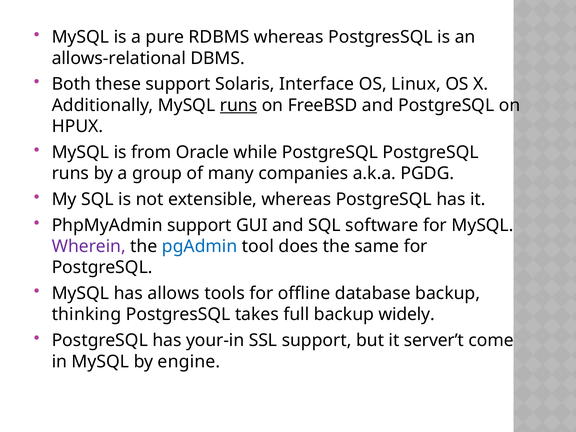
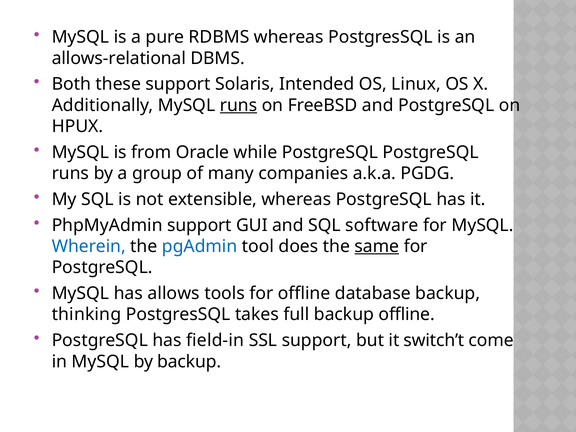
Interface: Interface -> Intended
Wherein colour: purple -> blue
same underline: none -> present
backup widely: widely -> offline
your-in: your-in -> field-in
server’t: server’t -> switch’t
by engine: engine -> backup
